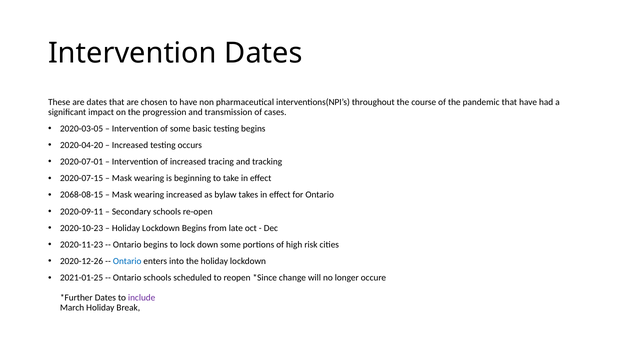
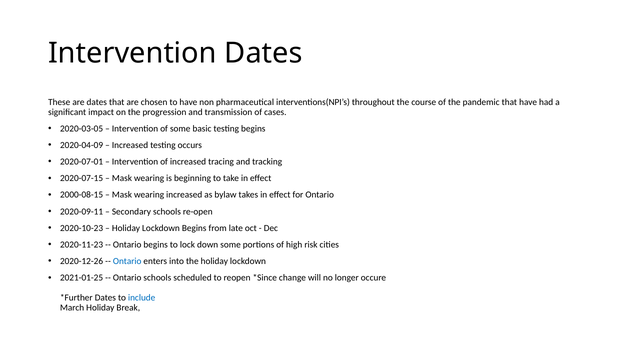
2020-04-20: 2020-04-20 -> 2020-04-09
2068-08-15: 2068-08-15 -> 2000-08-15
include colour: purple -> blue
